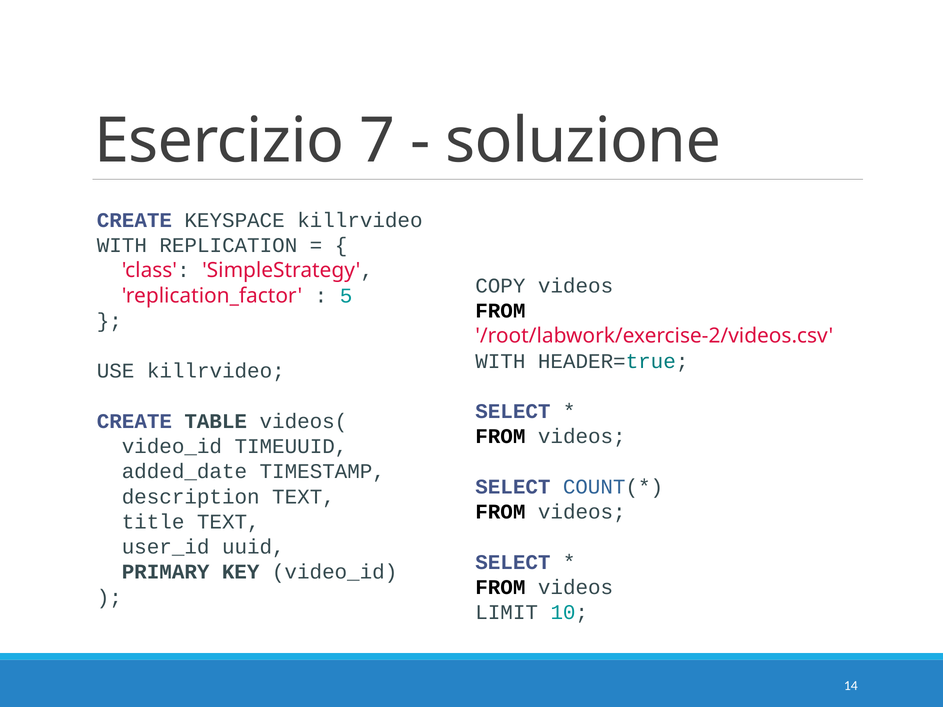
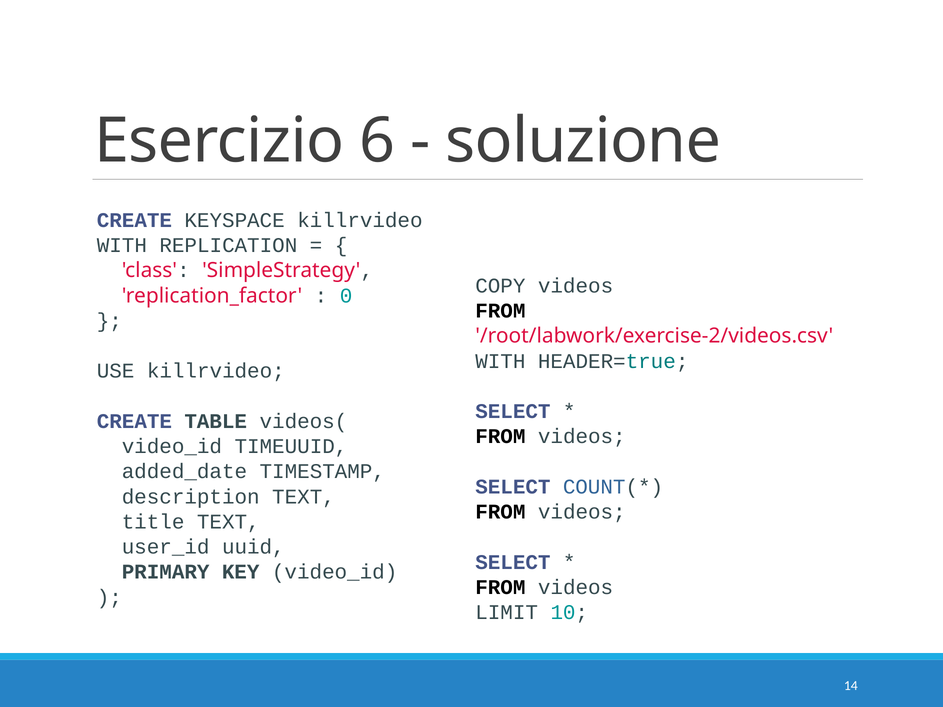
7: 7 -> 6
5: 5 -> 0
